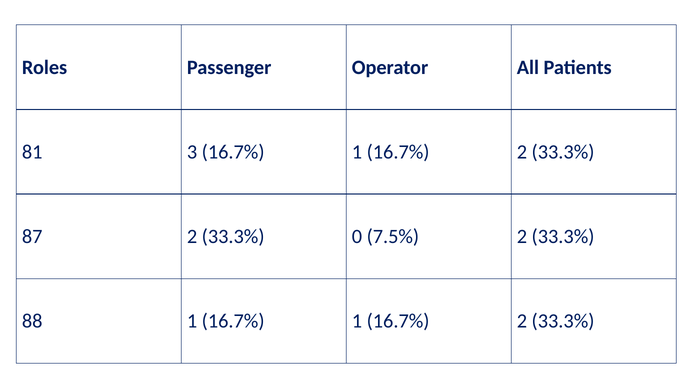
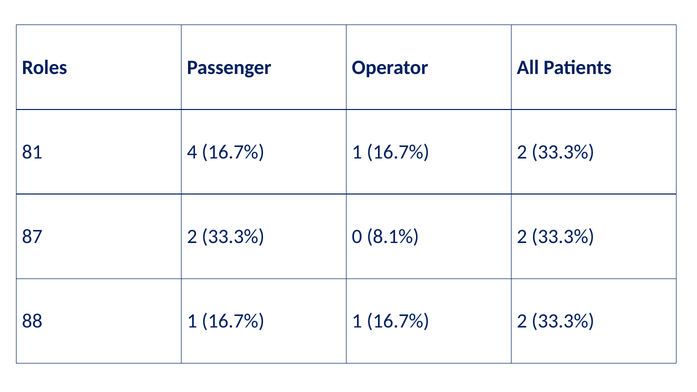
3: 3 -> 4
7.5%: 7.5% -> 8.1%
